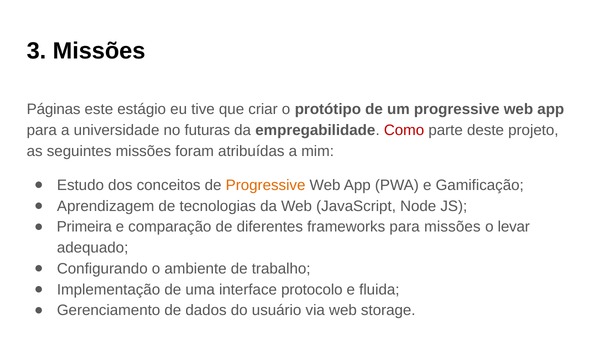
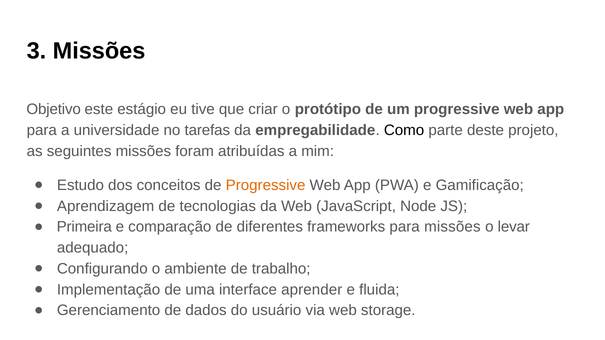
Páginas: Páginas -> Objetivo
futuras: futuras -> tarefas
Como colour: red -> black
protocolo: protocolo -> aprender
